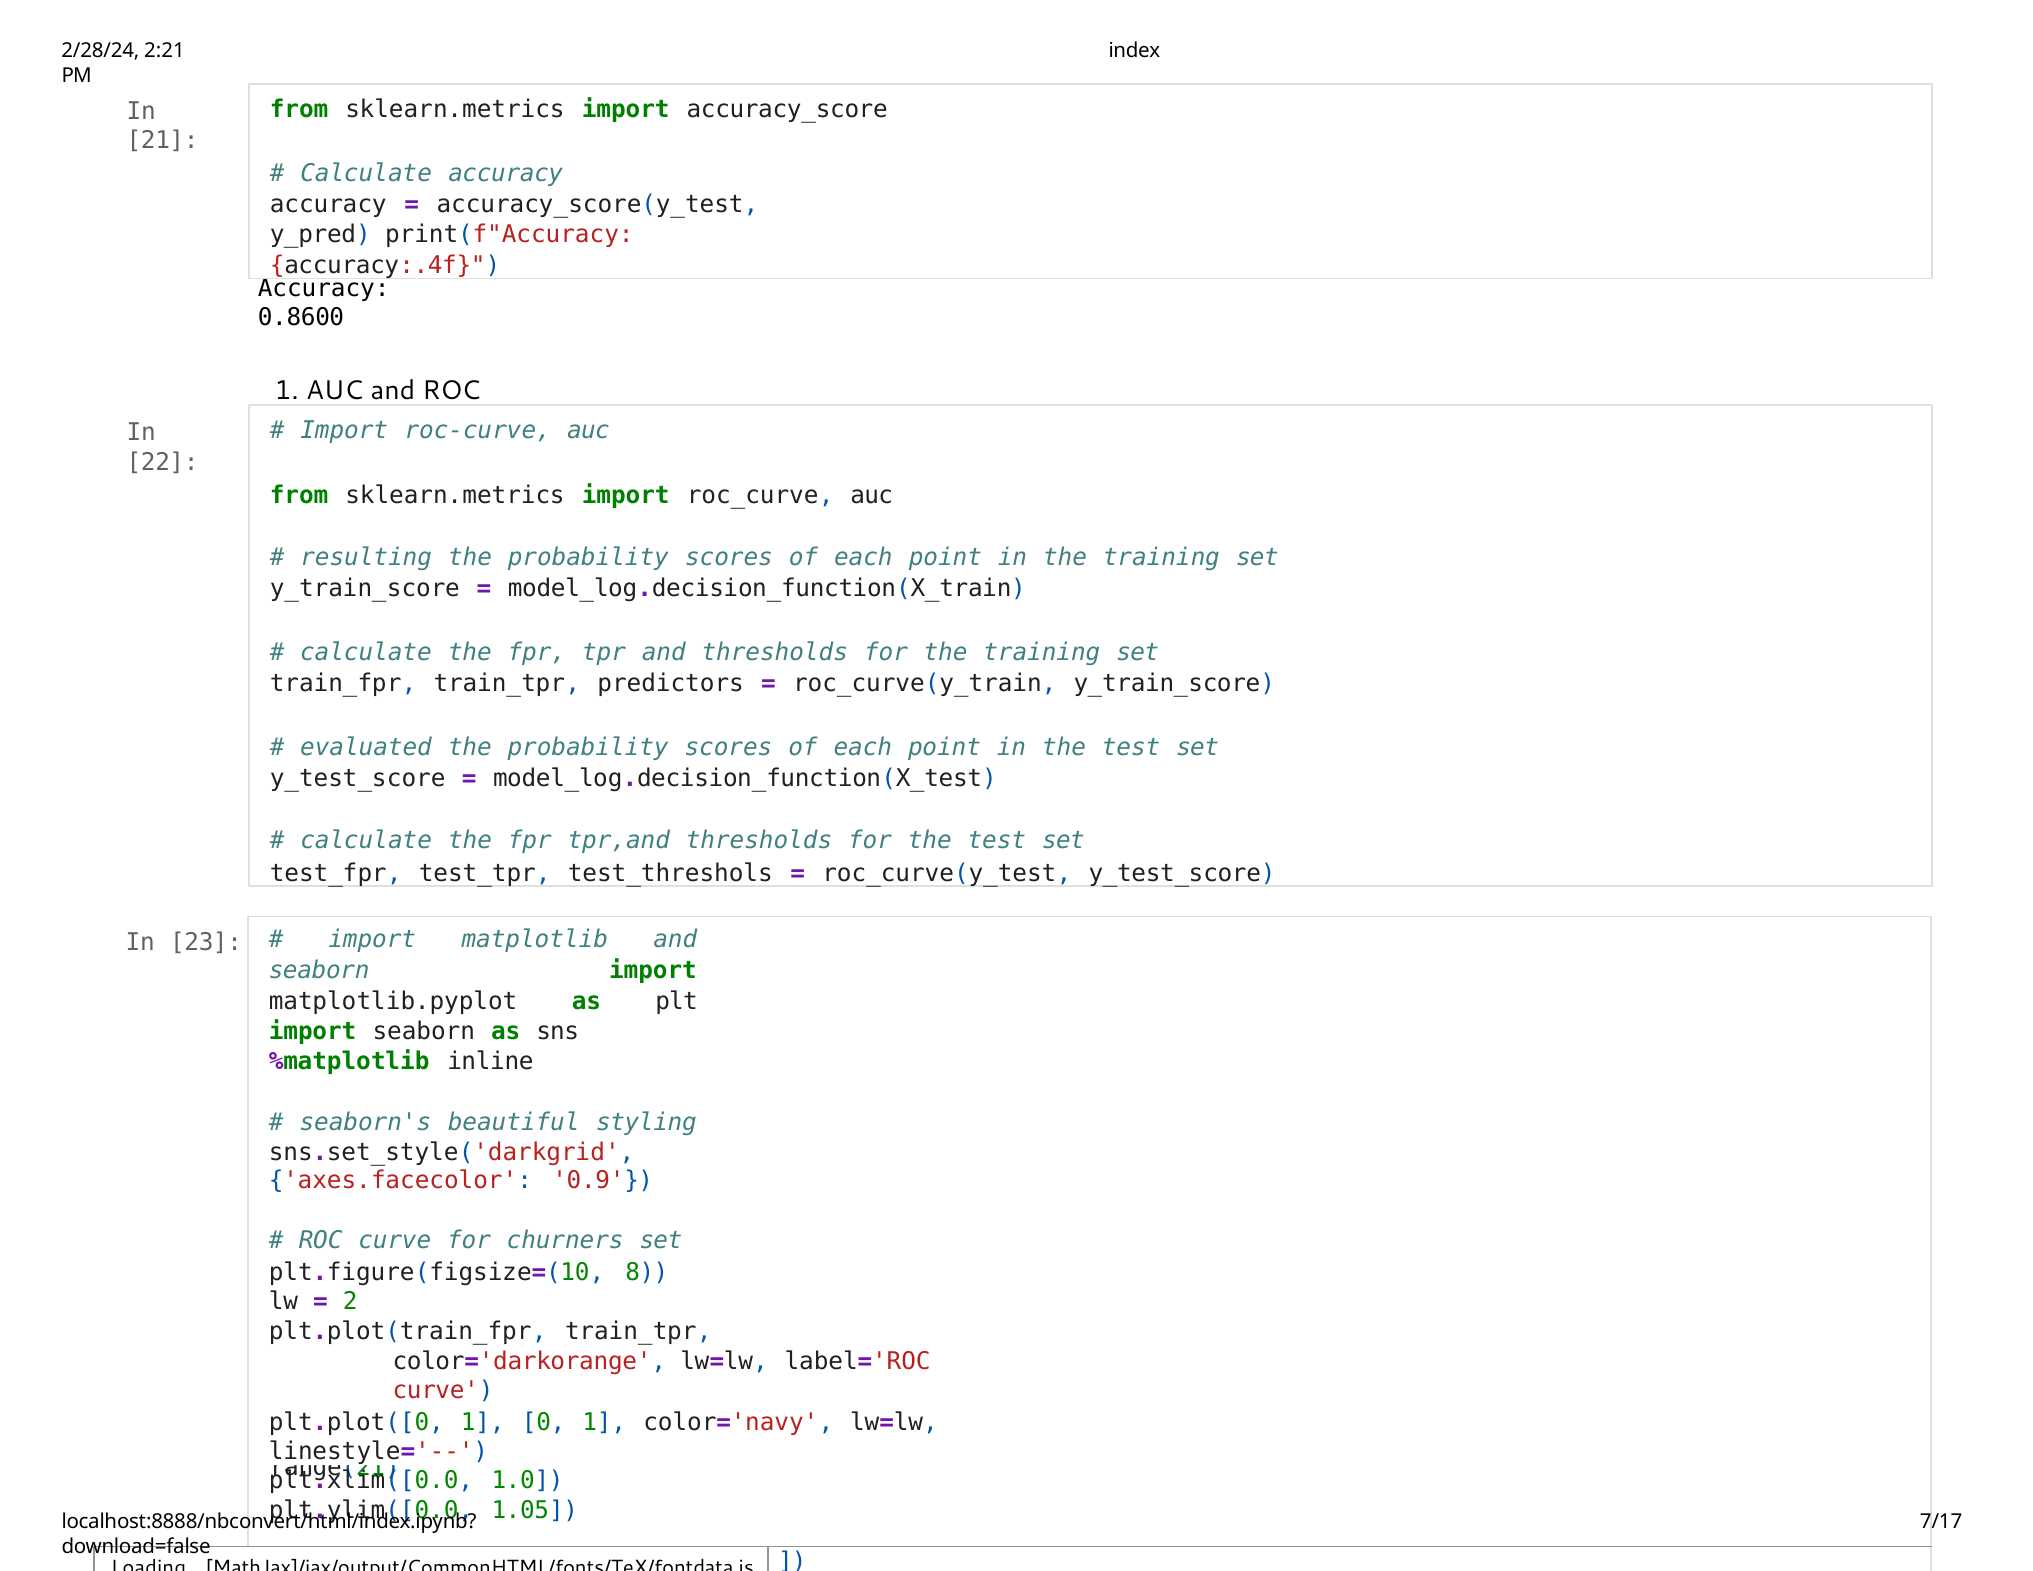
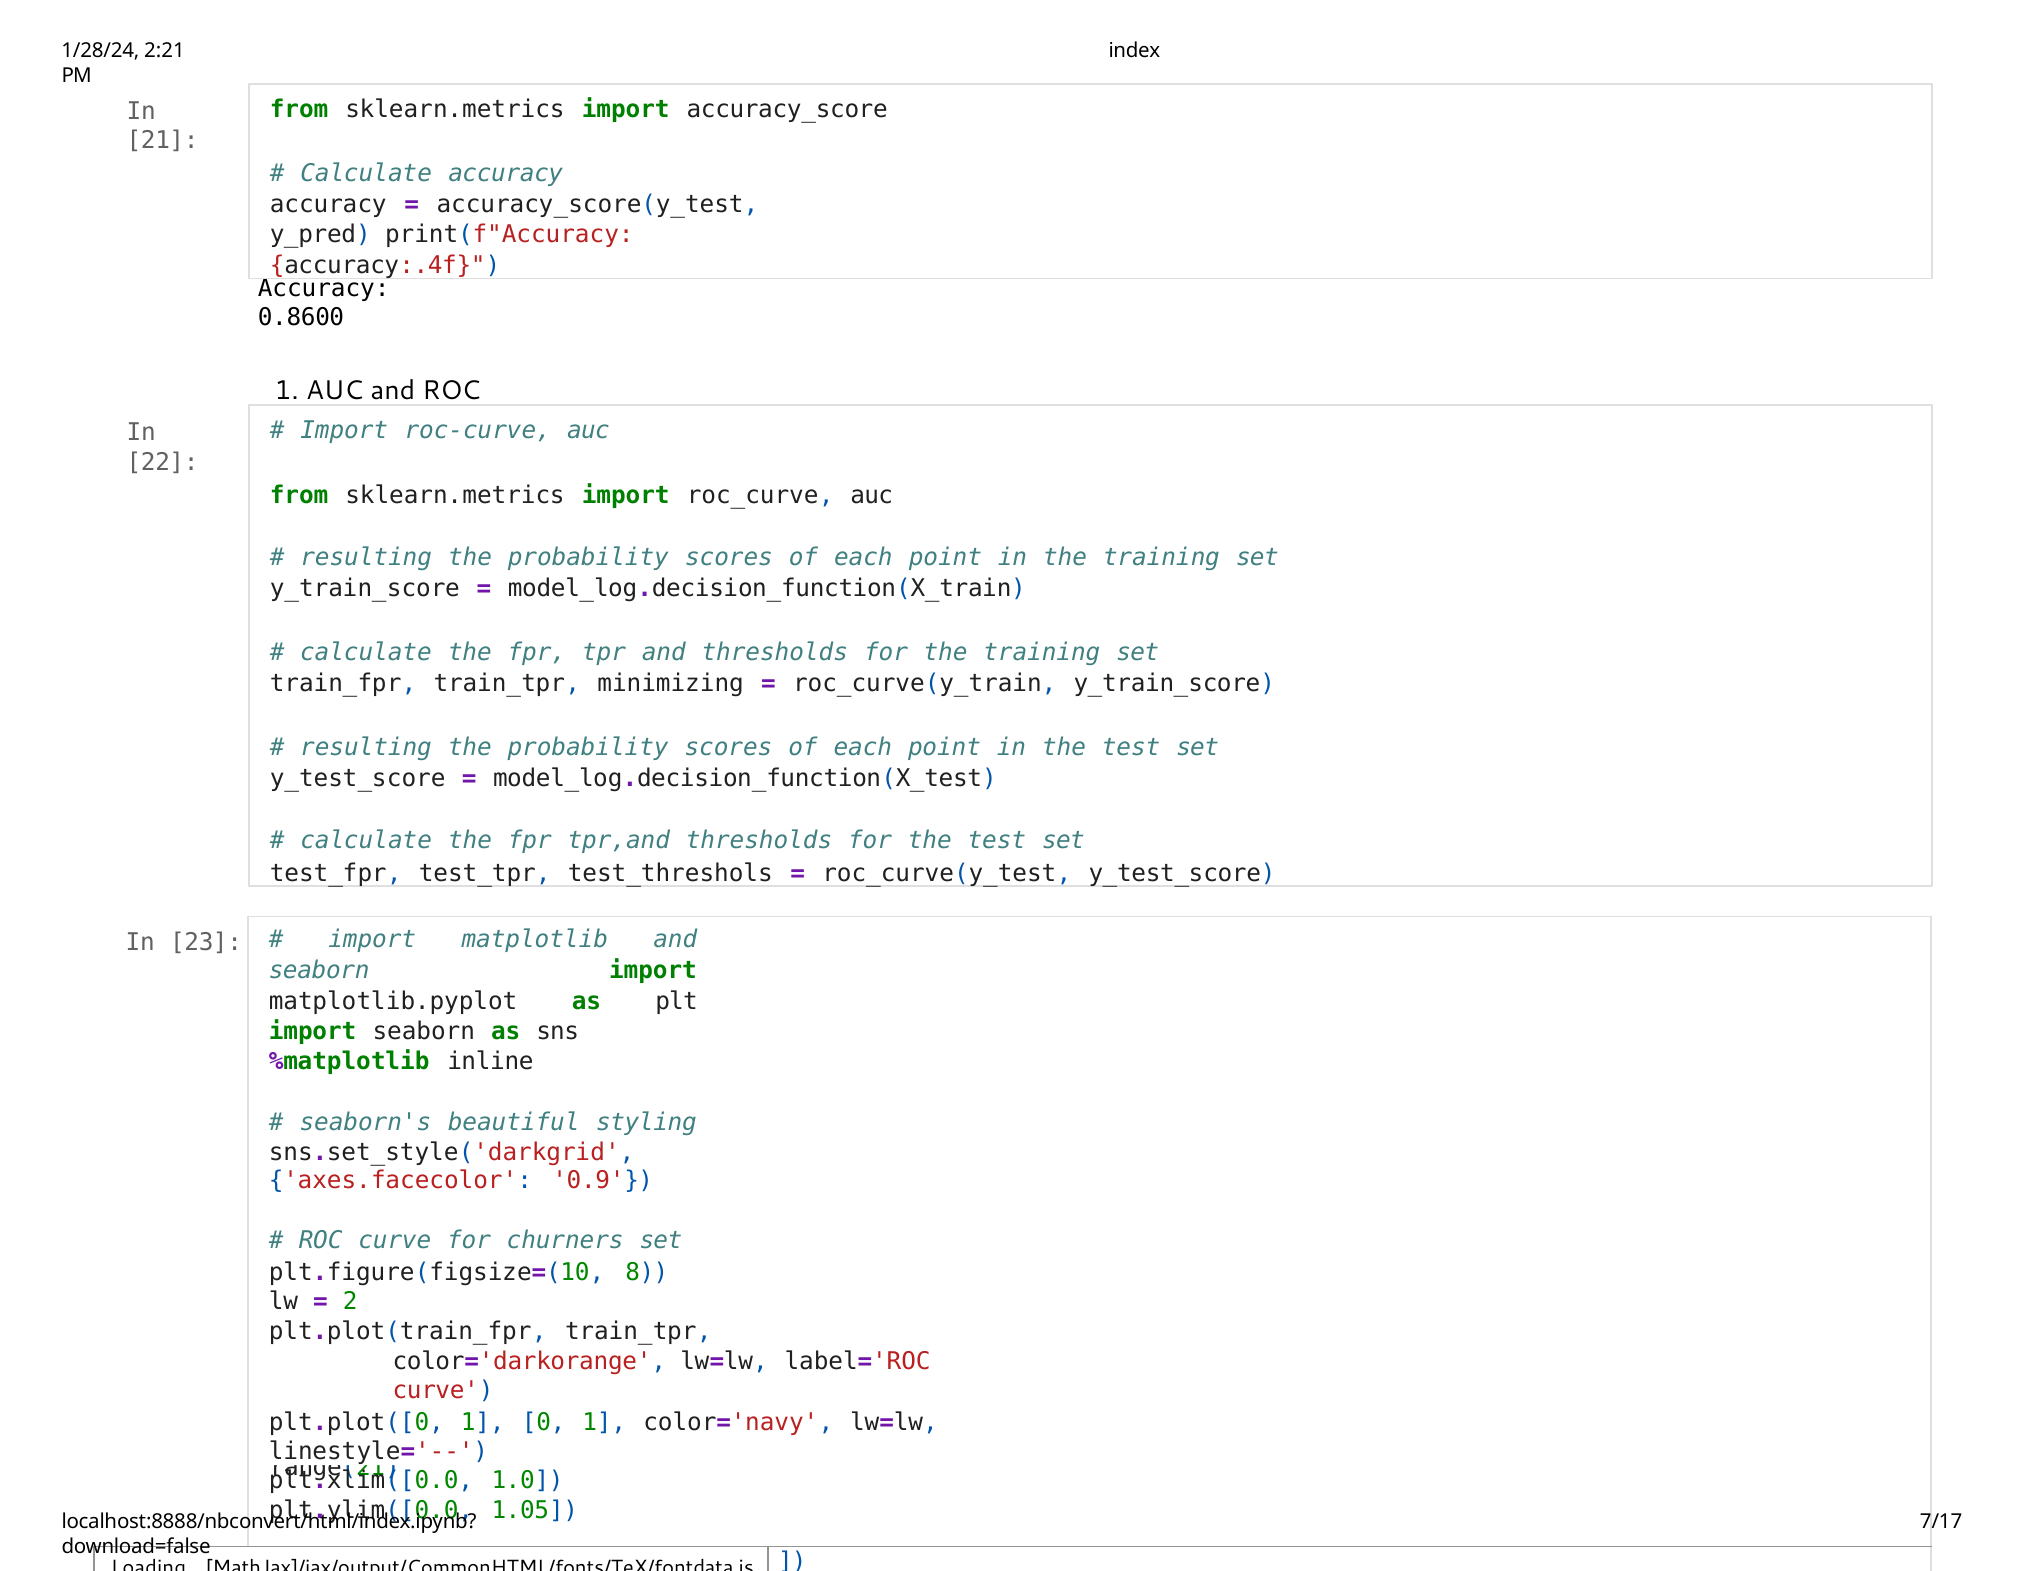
2/28/24: 2/28/24 -> 1/28/24
predictors: predictors -> minimizing
evaluated at (366, 747): evaluated -> resulting
